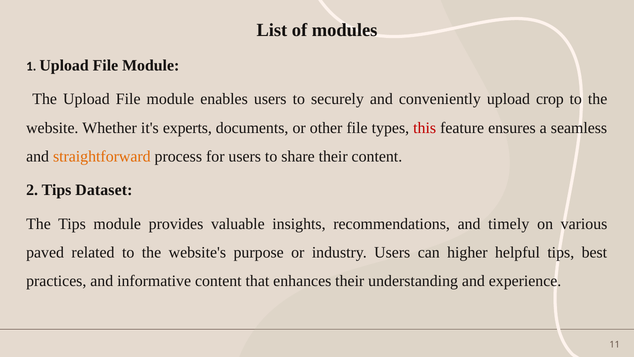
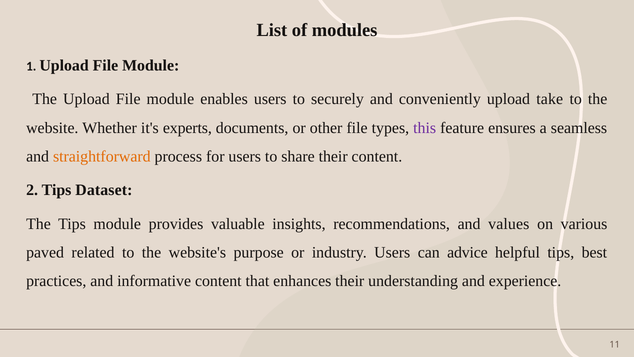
crop: crop -> take
this colour: red -> purple
timely: timely -> values
higher: higher -> advice
